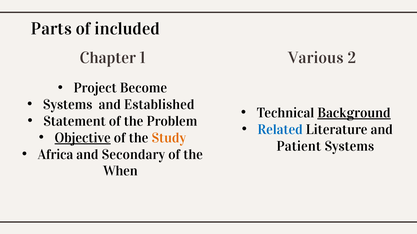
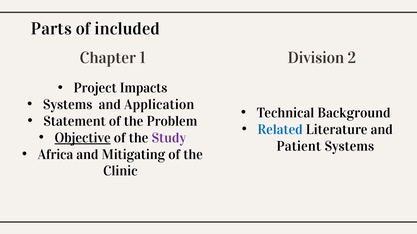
Various: Various -> Division
Become: Become -> Impacts
Established: Established -> Application
Background underline: present -> none
Study colour: orange -> purple
Secondary: Secondary -> Mitigating
When: When -> Clinic
